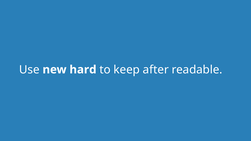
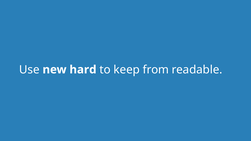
after: after -> from
